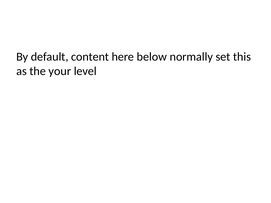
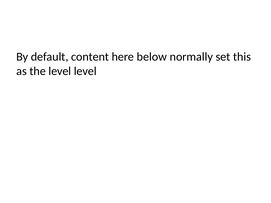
the your: your -> level
